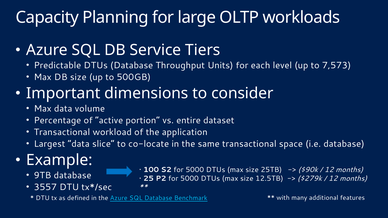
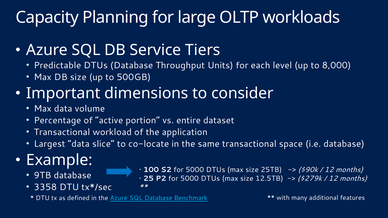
7,573: 7,573 -> 8,000
3557: 3557 -> 3358
